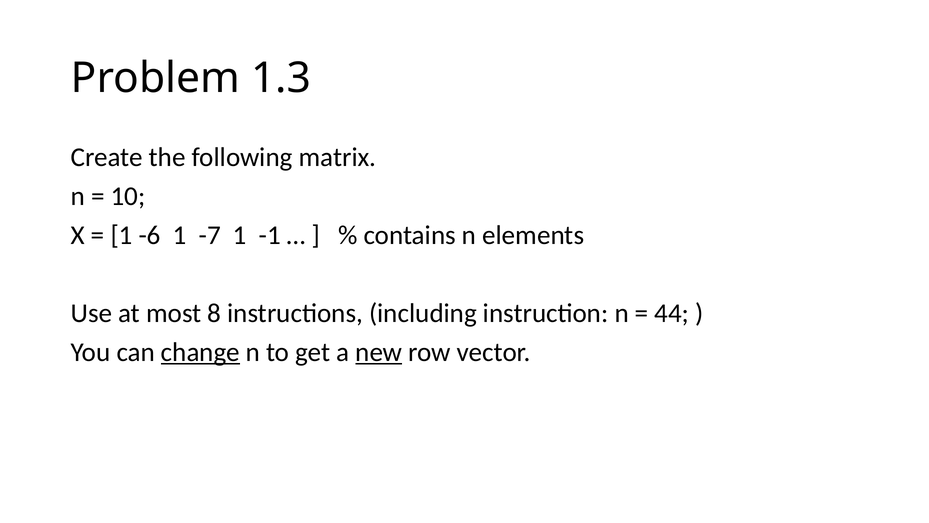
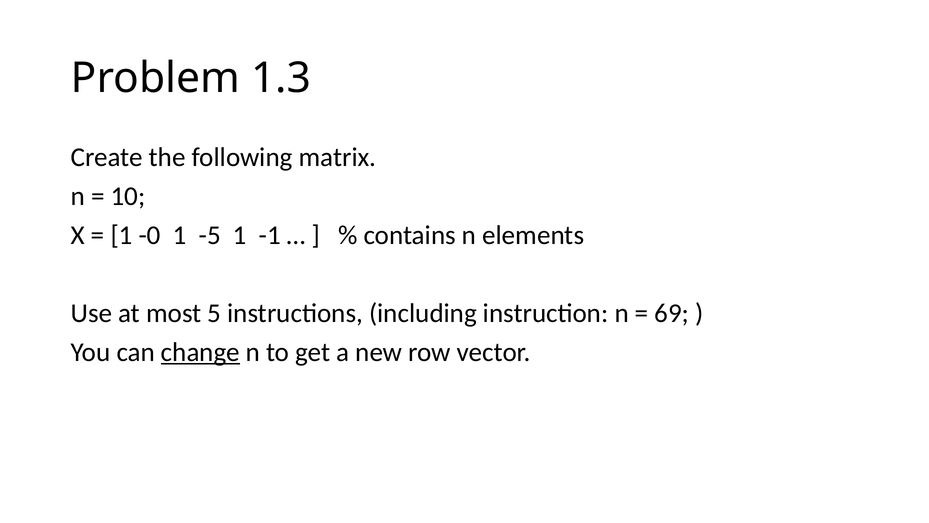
-6: -6 -> -0
-7: -7 -> -5
8: 8 -> 5
44: 44 -> 69
new underline: present -> none
